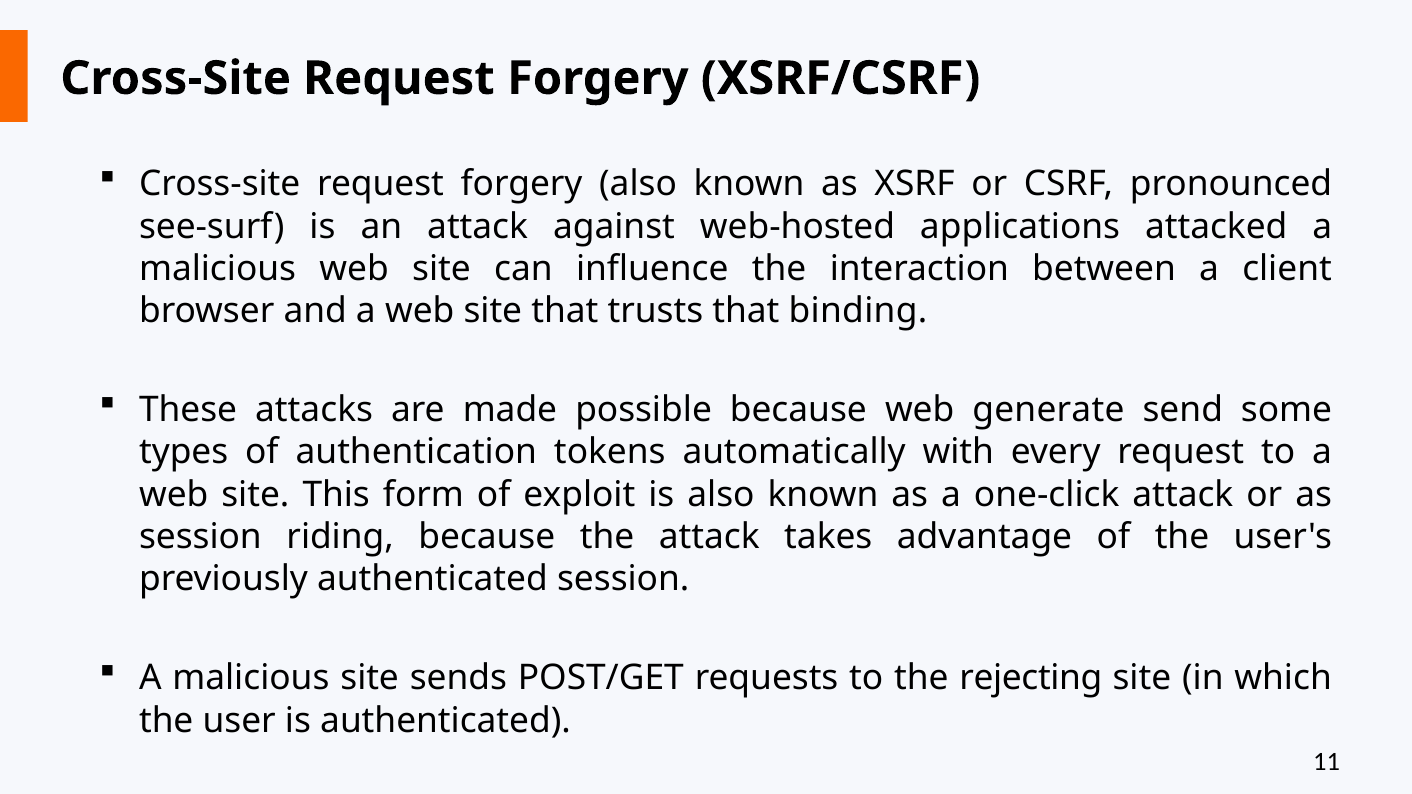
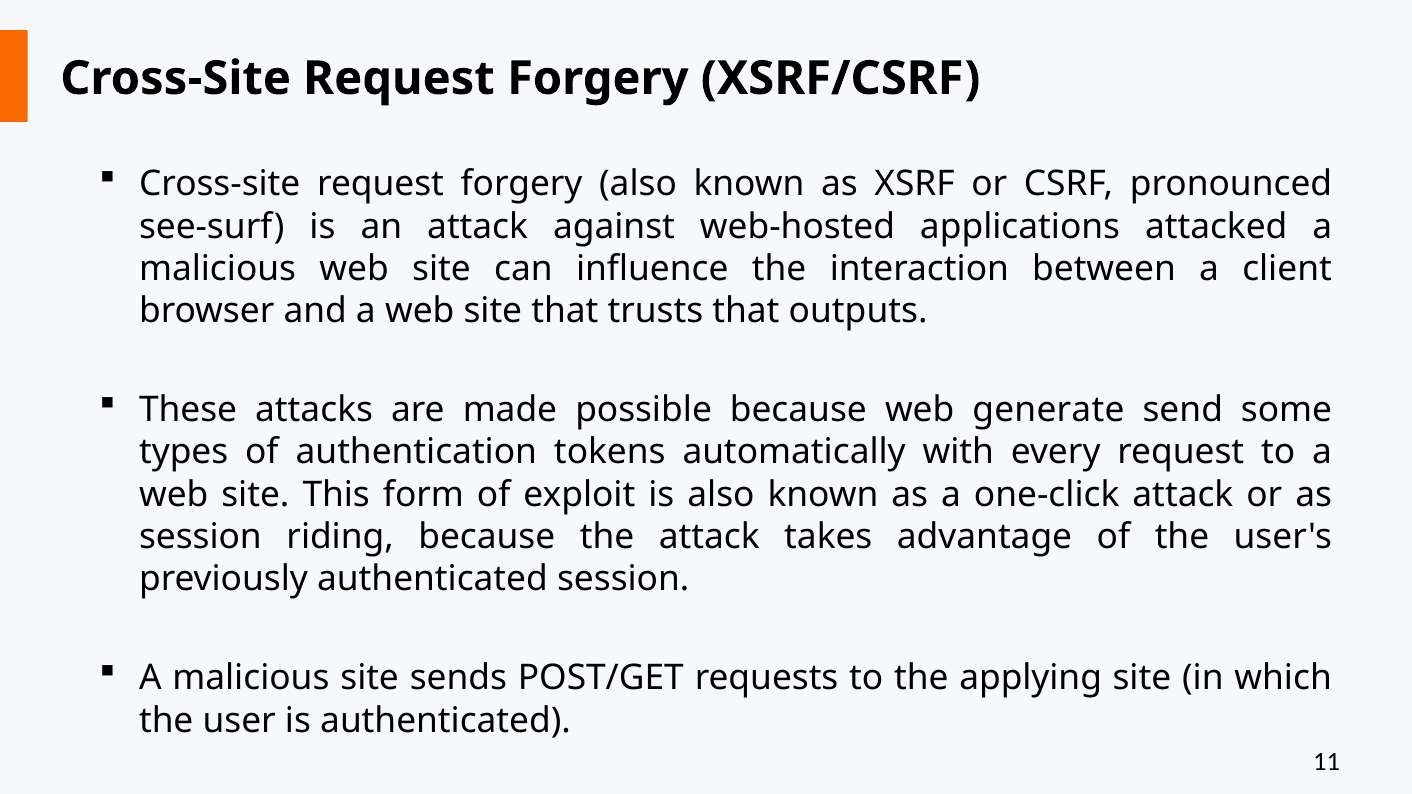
binding: binding -> outputs
rejecting: rejecting -> applying
